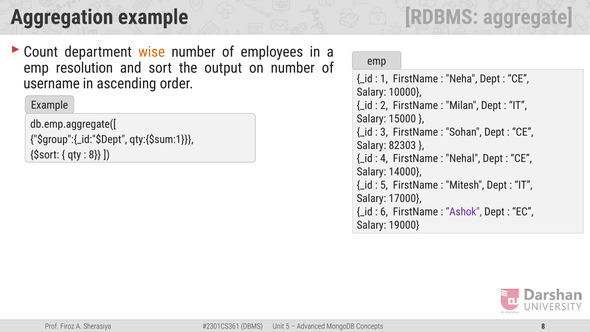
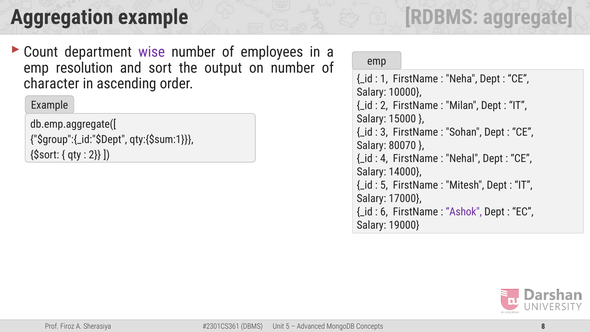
wise colour: orange -> purple
username: username -> character
82303: 82303 -> 80070
8 at (95, 155): 8 -> 2
